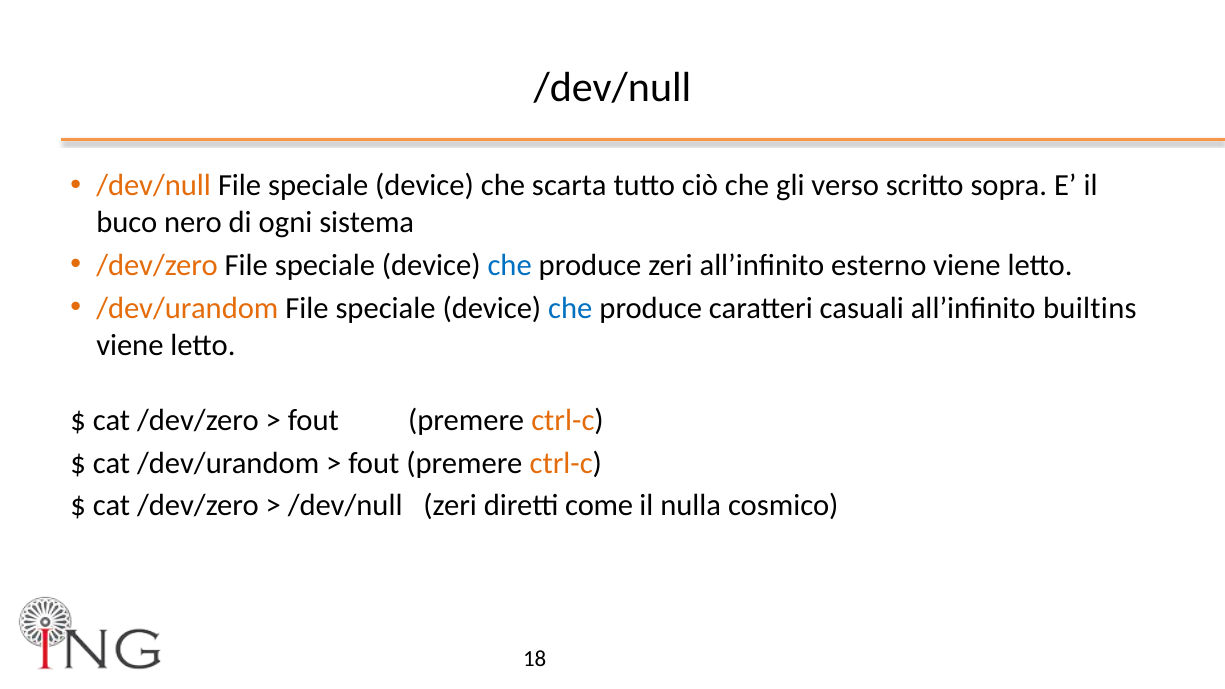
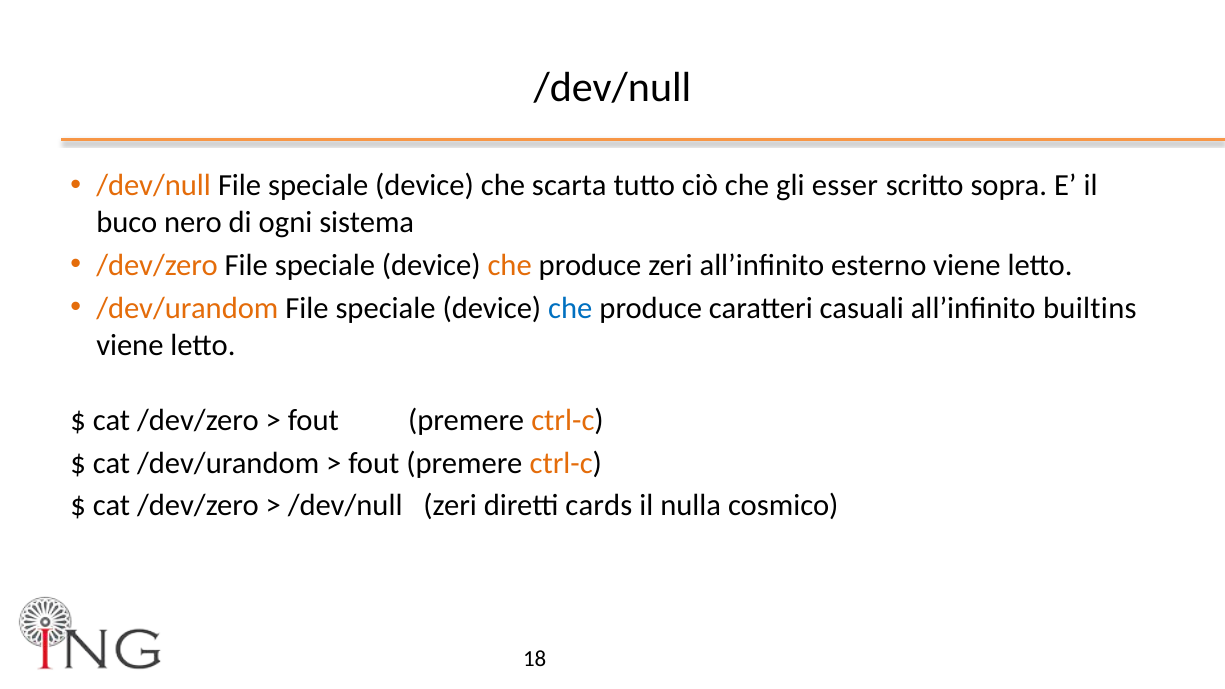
verso: verso -> esser
che at (510, 266) colour: blue -> orange
come: come -> cards
